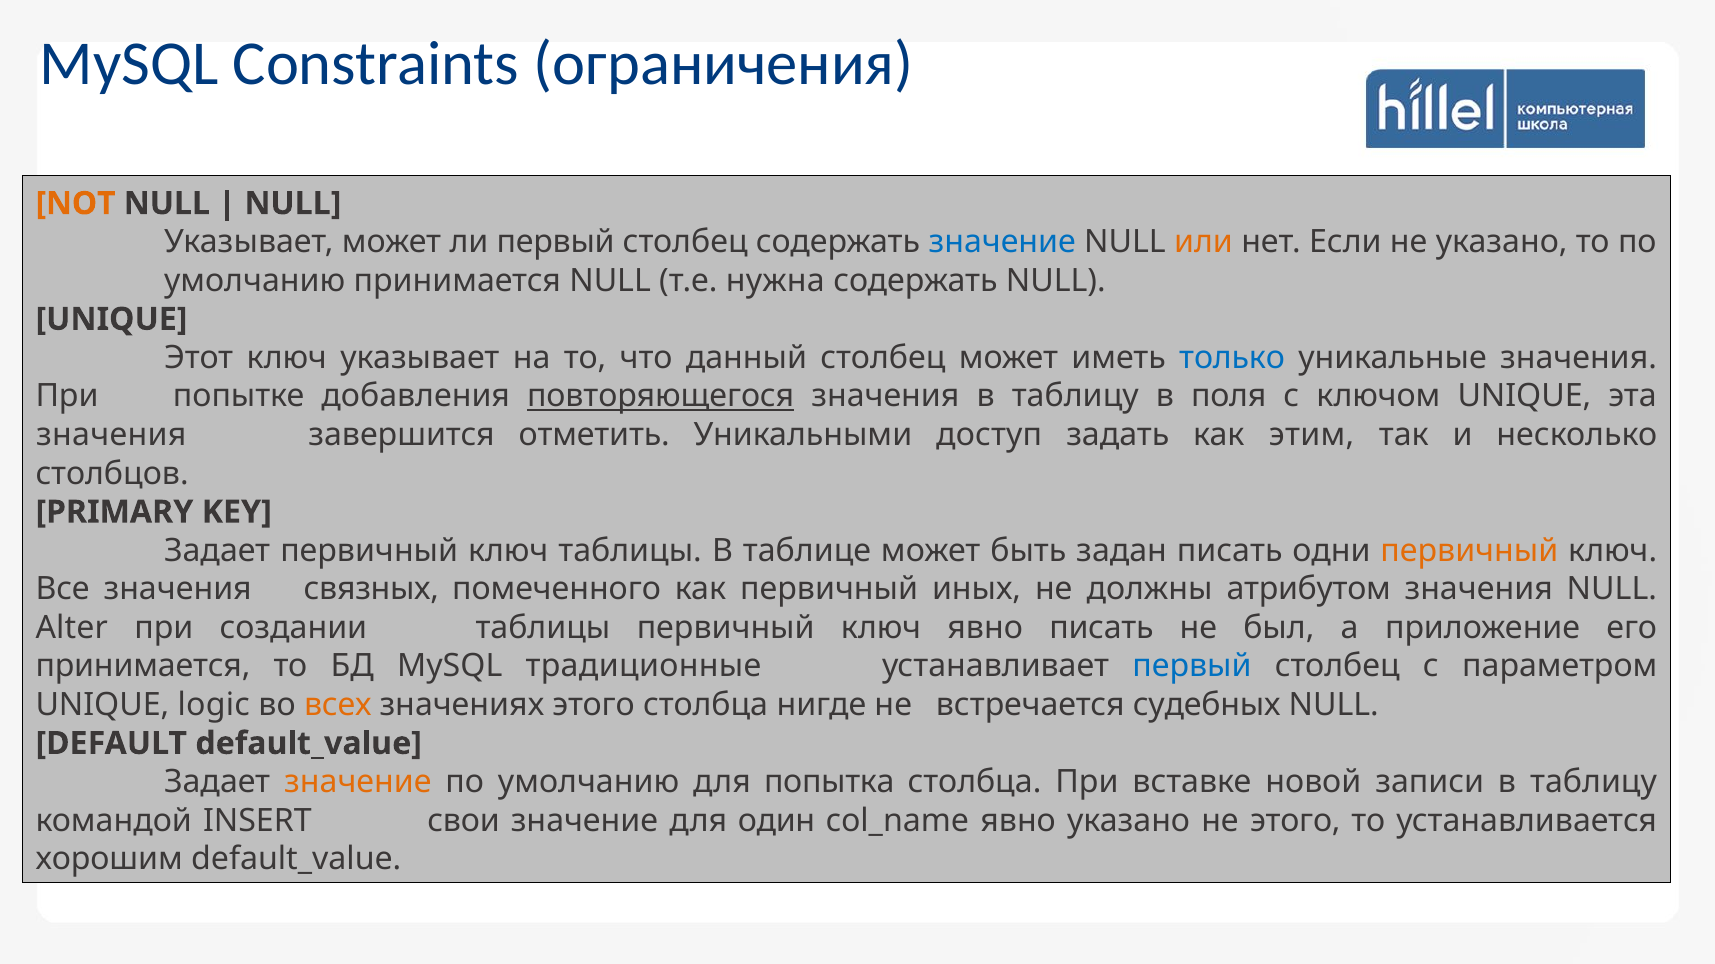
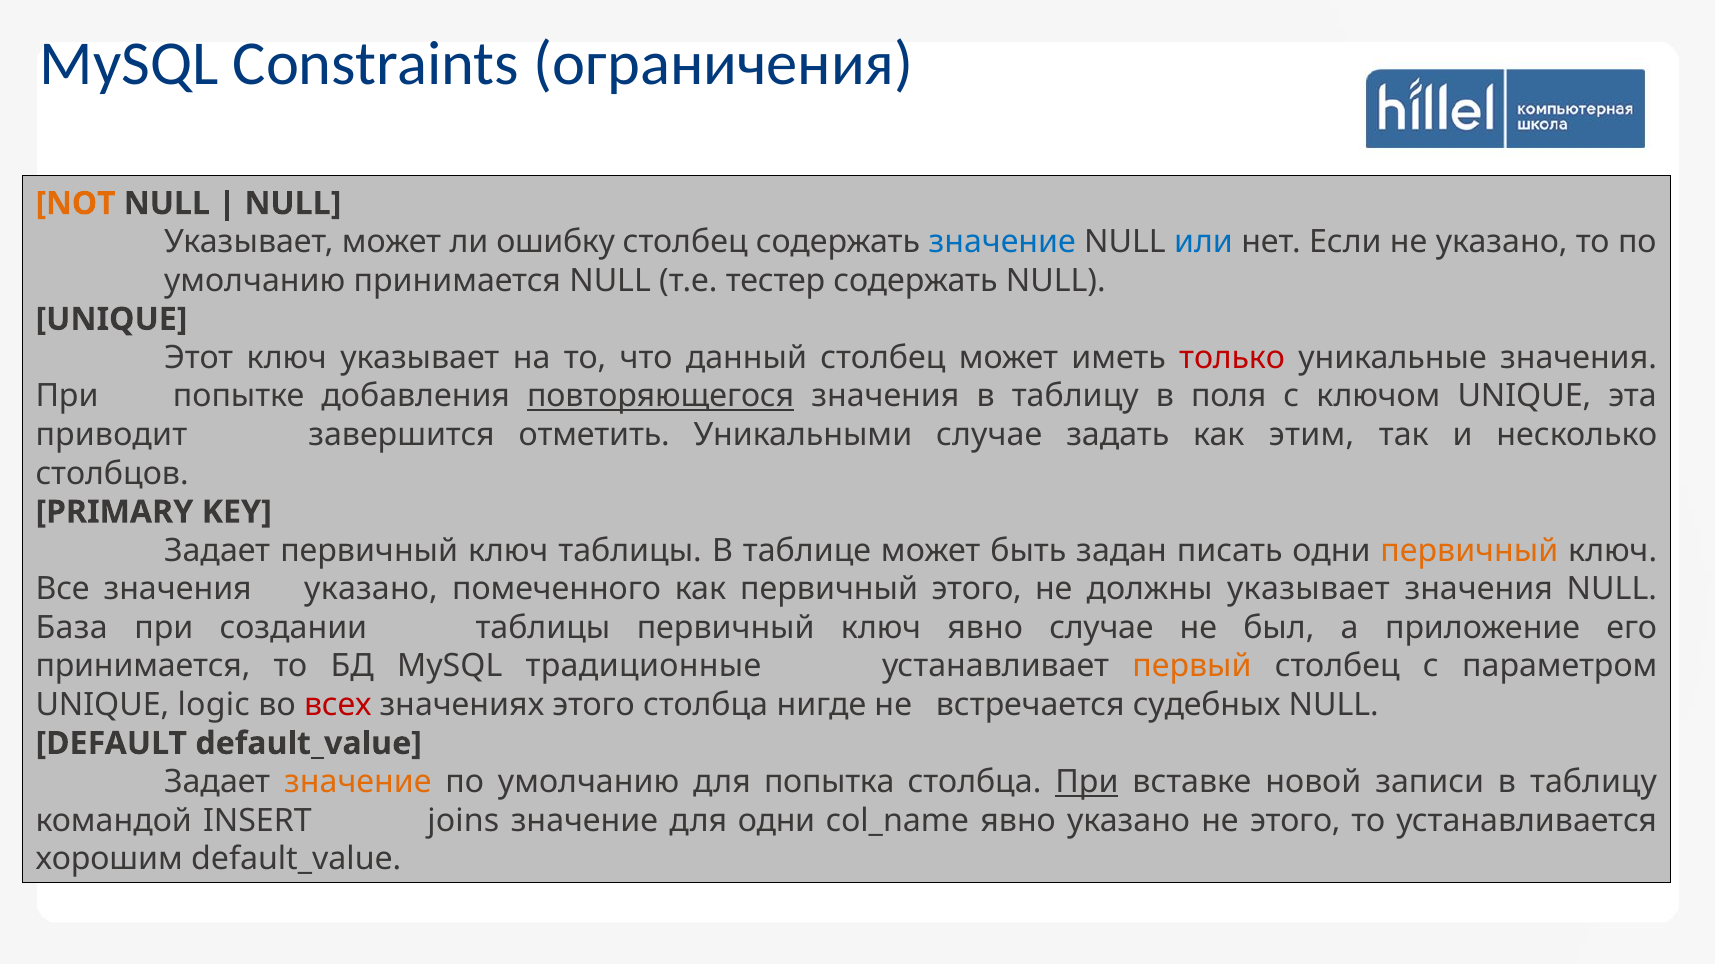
ли первый: первый -> ошибку
или colour: orange -> blue
нужна: нужна -> тестер
только colour: blue -> red
значения at (111, 435): значения -> приводит
Уникальными доступ: доступ -> случае
значения связных: связных -> указано
первичный иных: иных -> этого
должны атрибутом: атрибутом -> указывает
Alter: Alter -> База
явно писать: писать -> случае
первый at (1192, 667) colour: blue -> orange
всех colour: orange -> red
При at (1087, 783) underline: none -> present
свои: свои -> joins
для один: один -> одни
